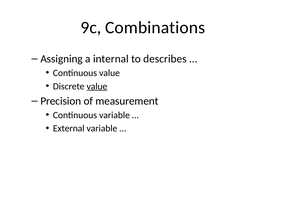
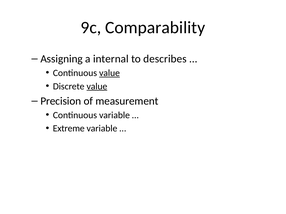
Combinations: Combinations -> Comparability
value at (109, 73) underline: none -> present
External: External -> Extreme
